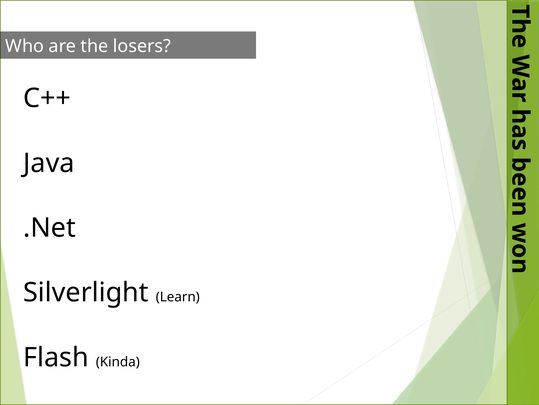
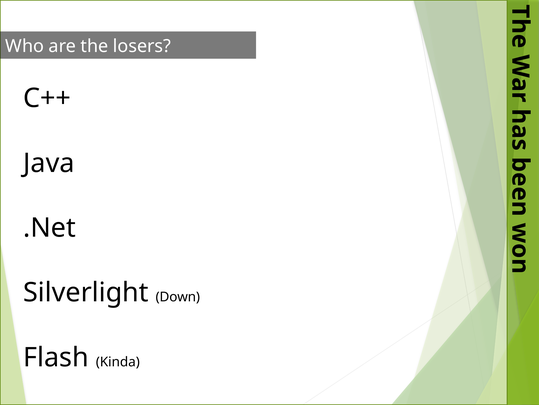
Learn: Learn -> Down
